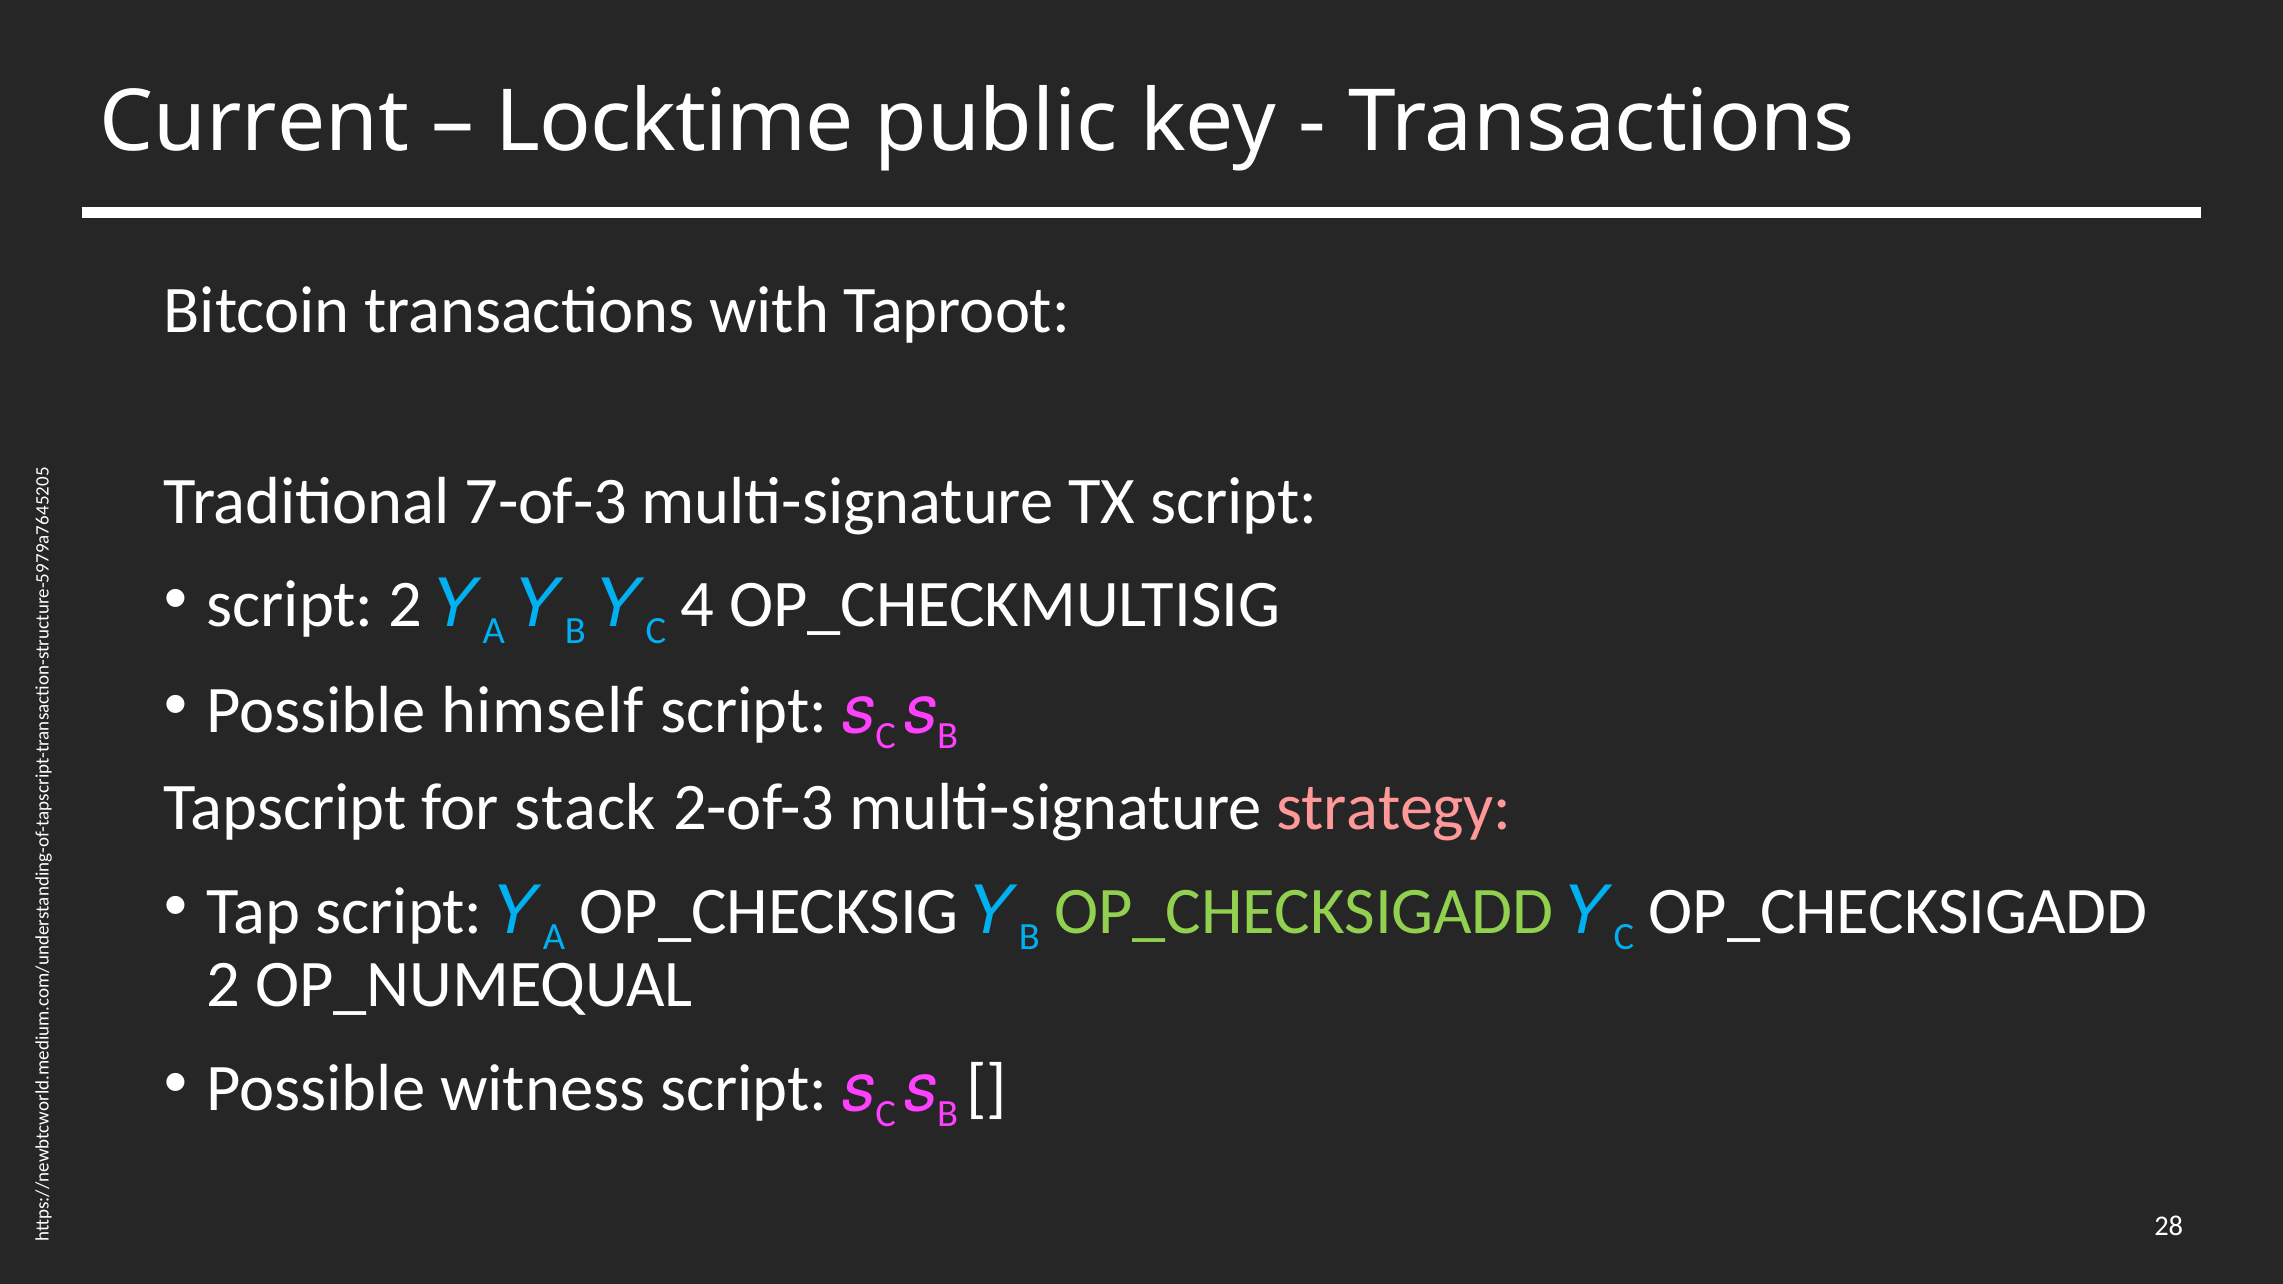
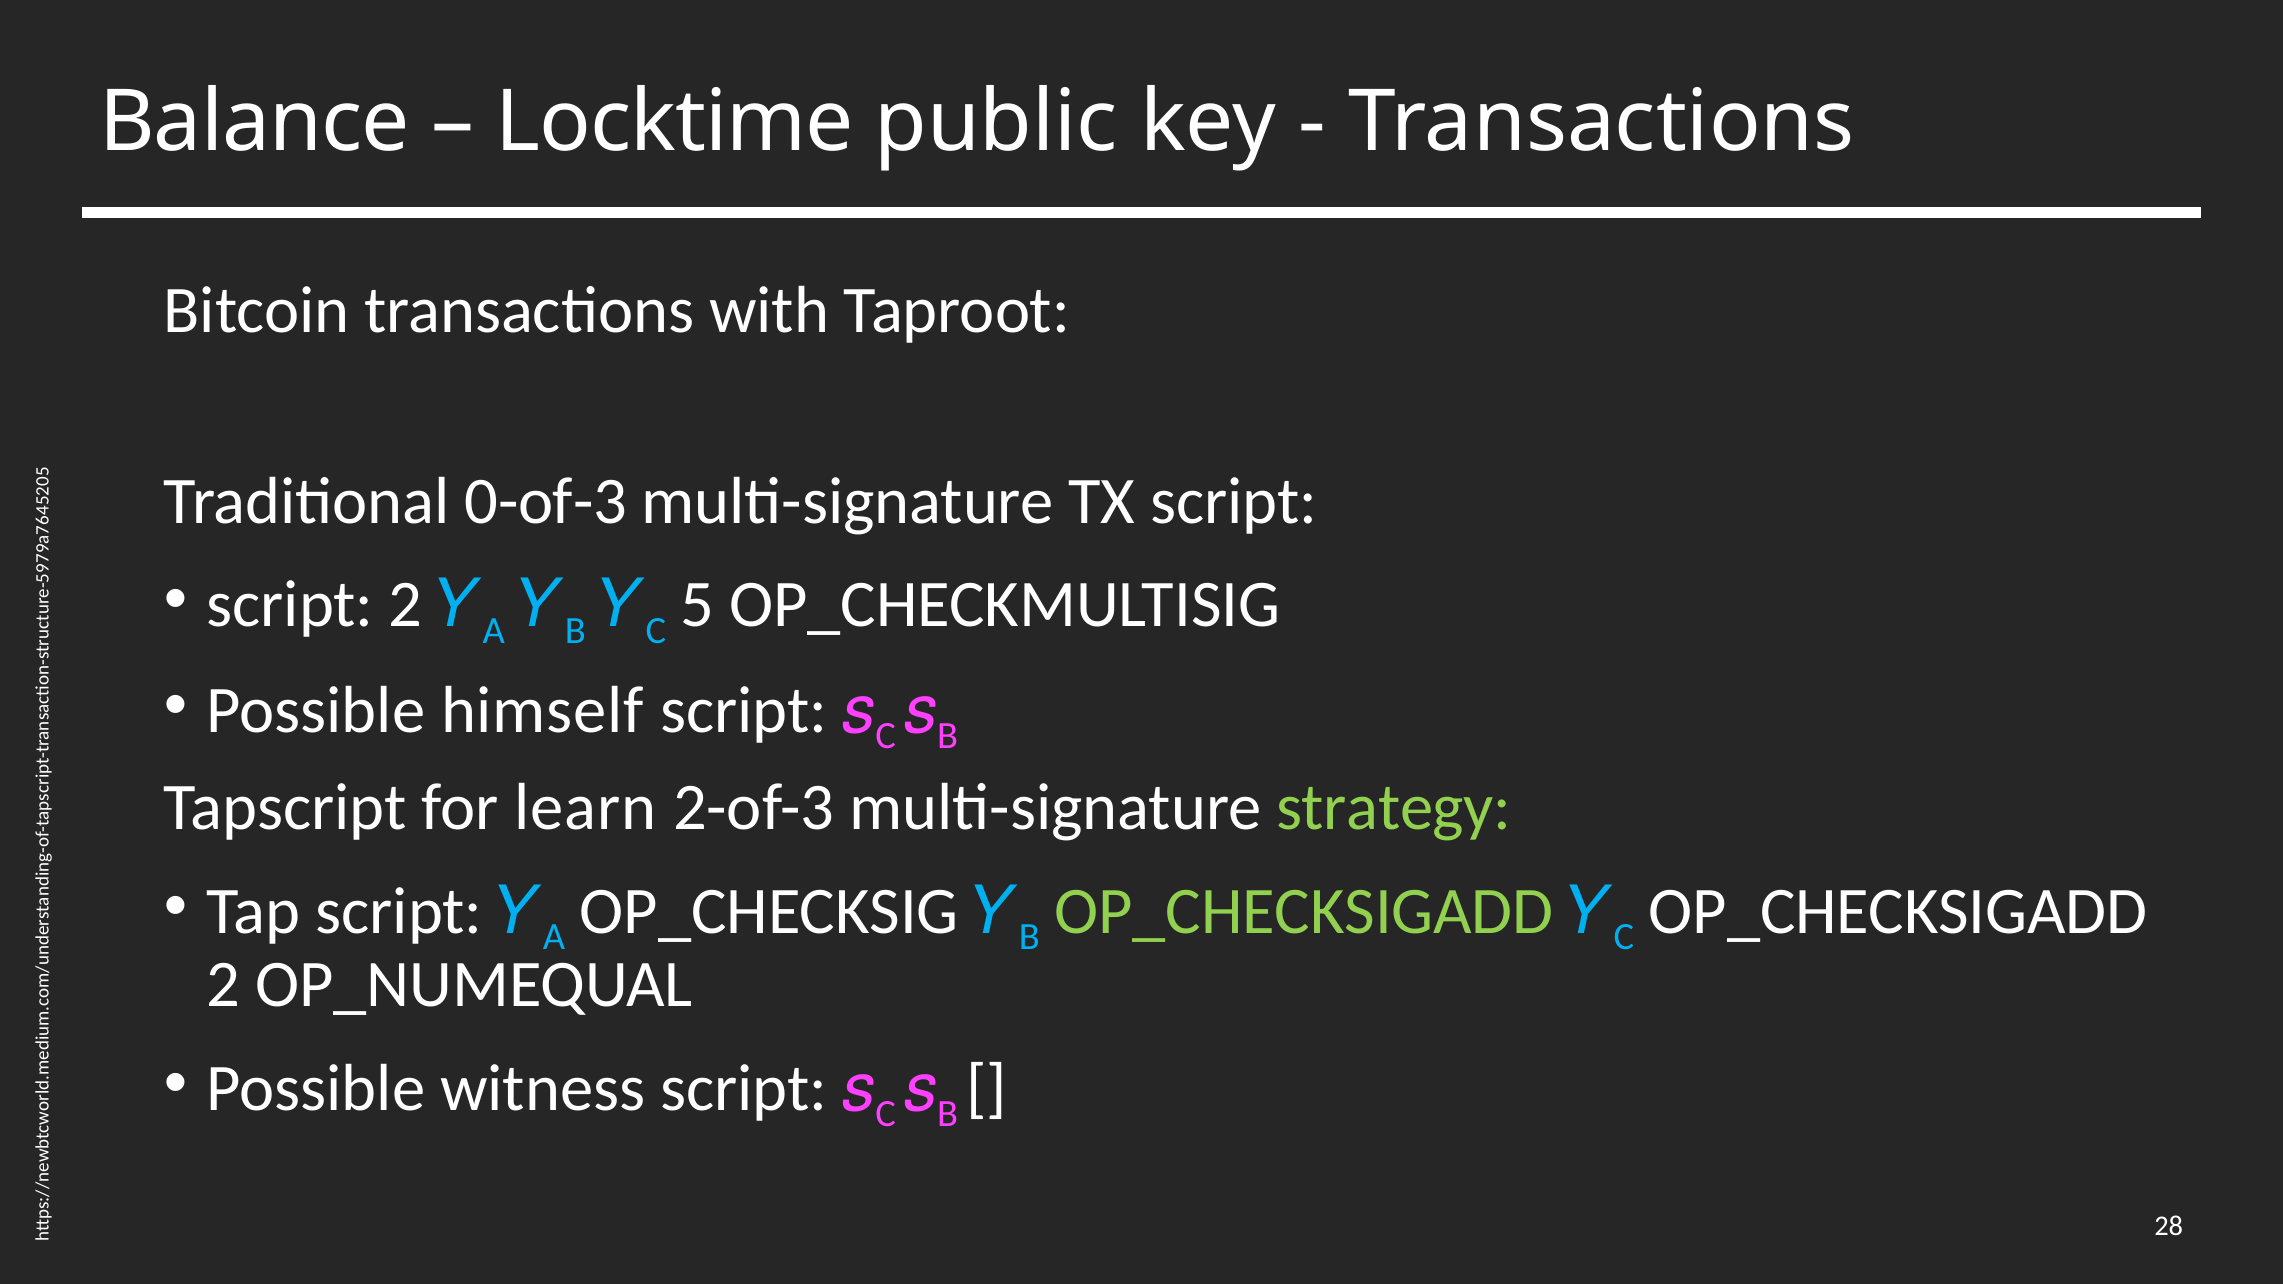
Current: Current -> Balance
7-of-3: 7-of-3 -> 0-of-3
4 at (698, 605): 4 -> 5
stack: stack -> learn
strategy colour: pink -> light green
